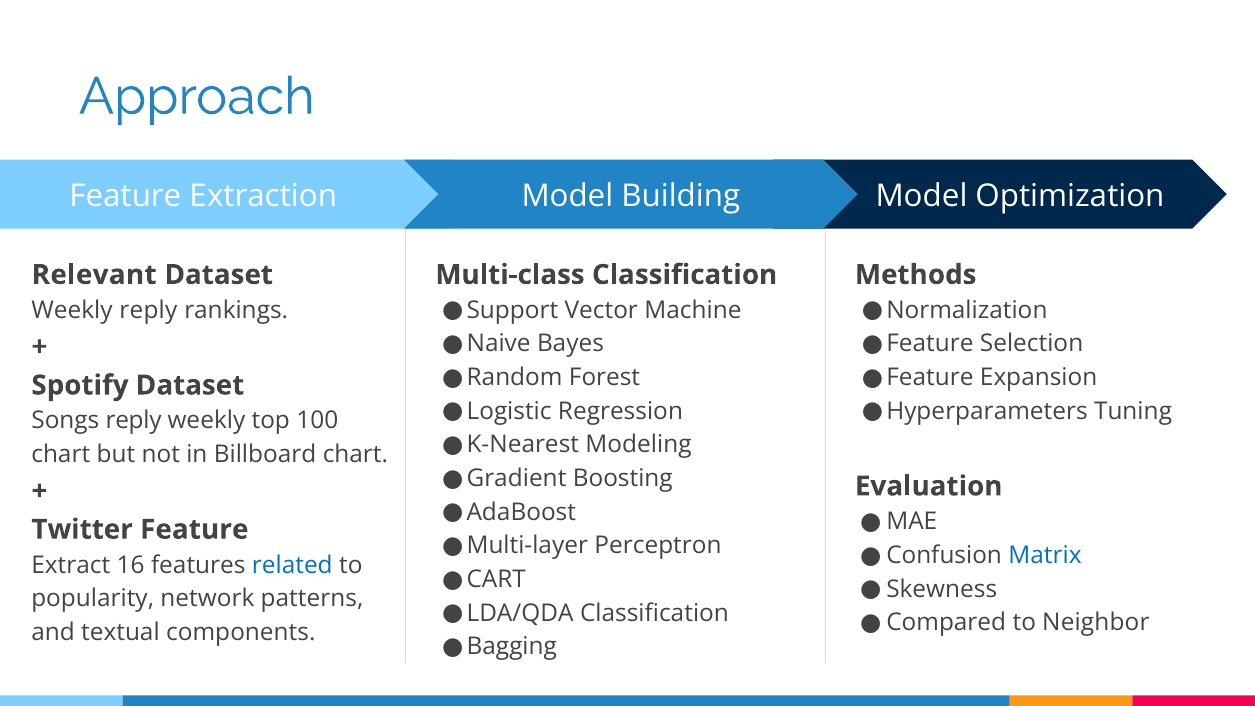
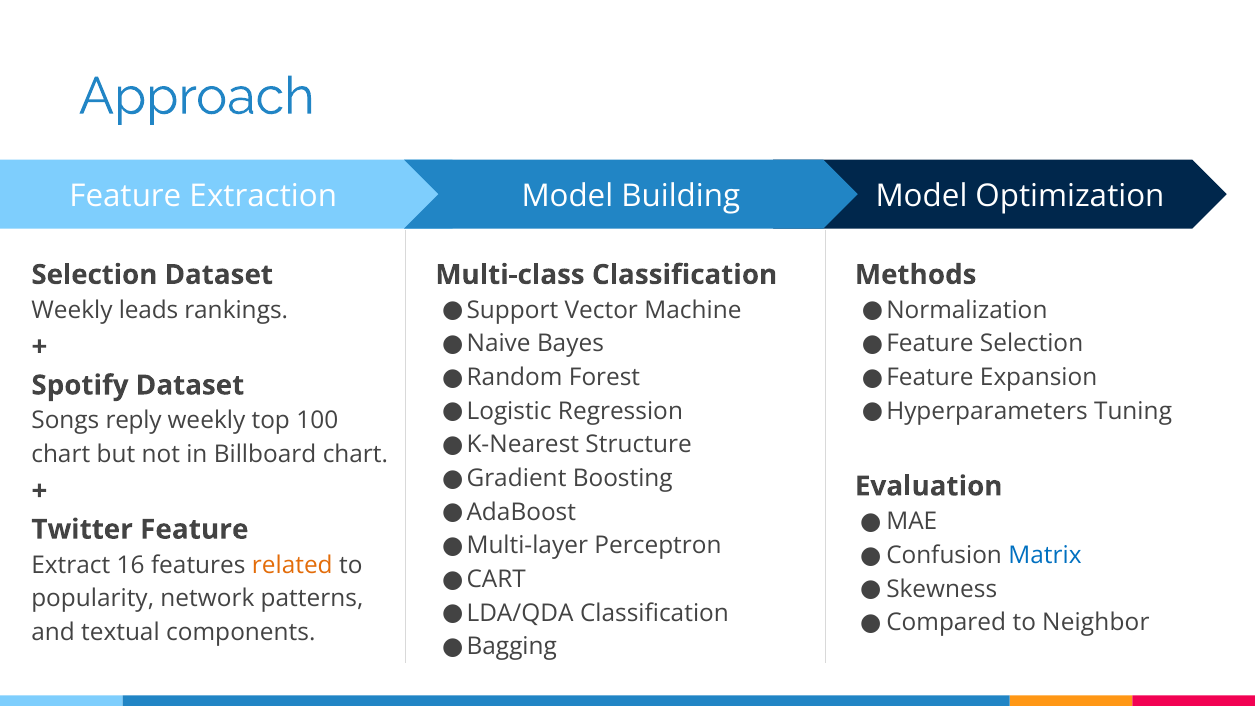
Relevant at (94, 275): Relevant -> Selection
Weekly reply: reply -> leads
Modeling: Modeling -> Structure
related colour: blue -> orange
